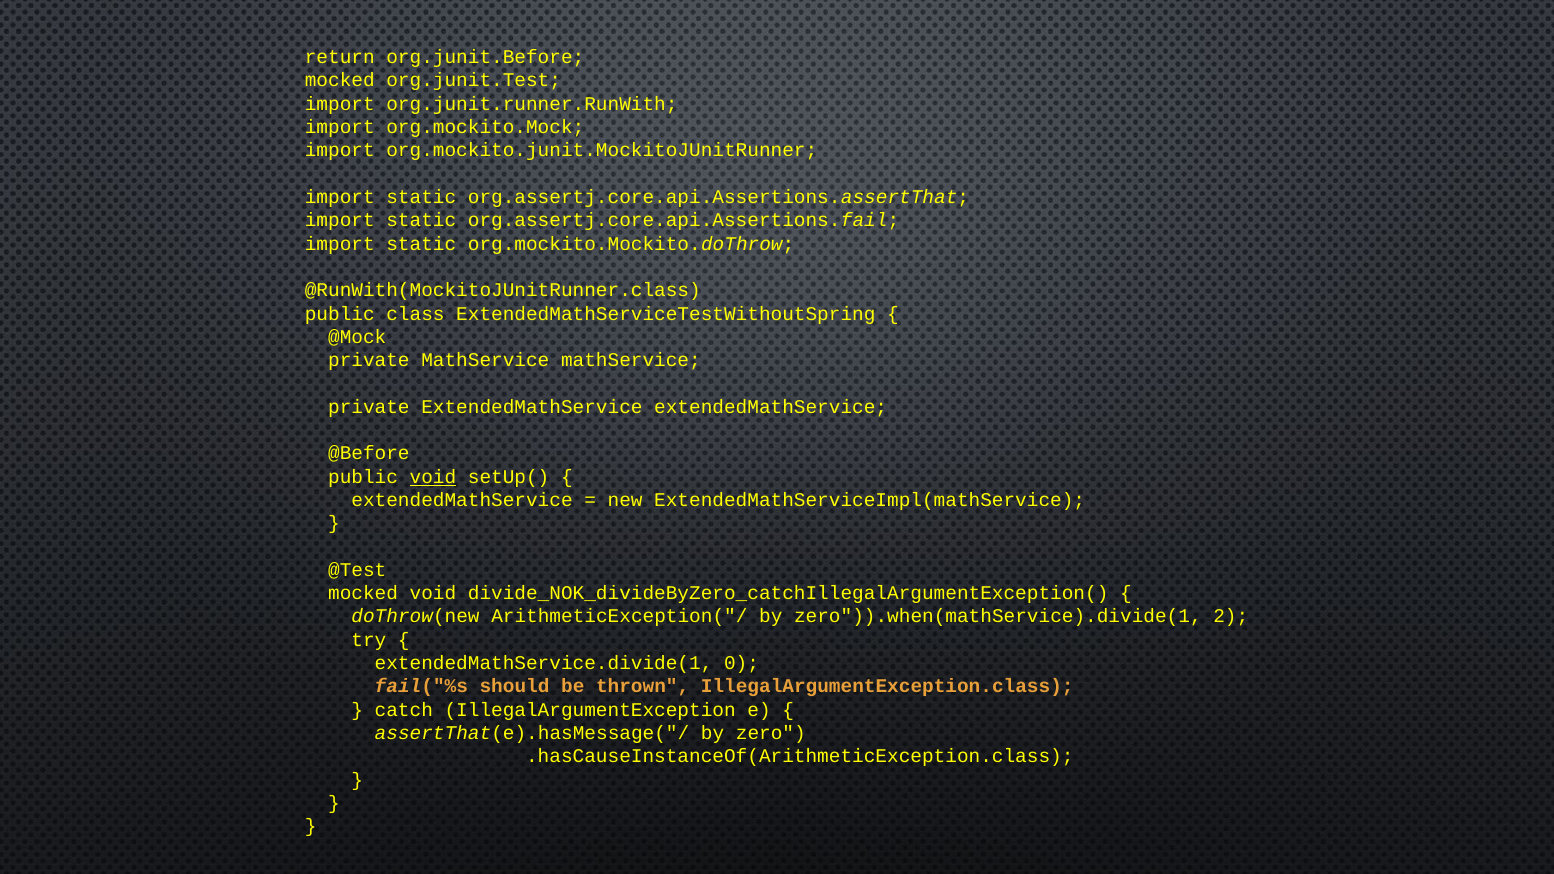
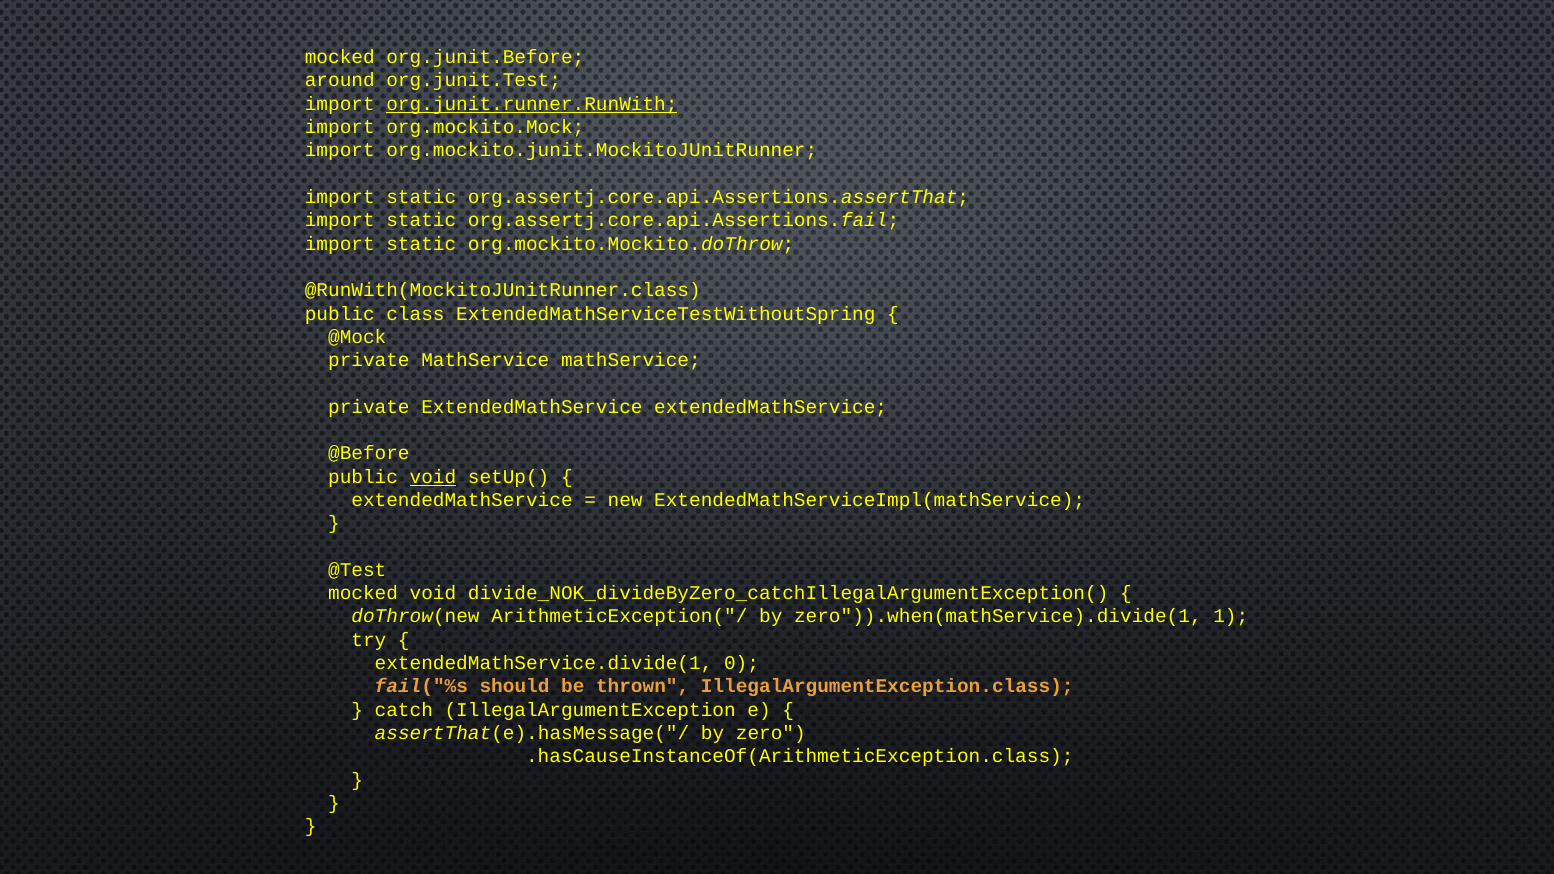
return at (340, 57): return -> mocked
mocked at (340, 81): mocked -> around
org.junit.runner.RunWith underline: none -> present
2: 2 -> 1
